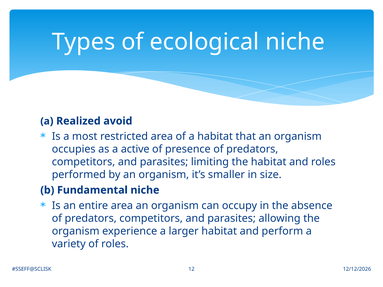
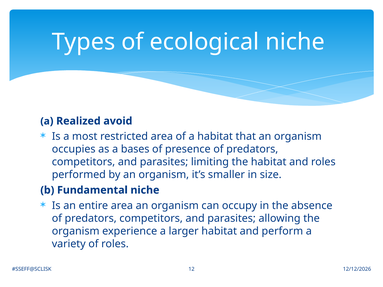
active: active -> bases
